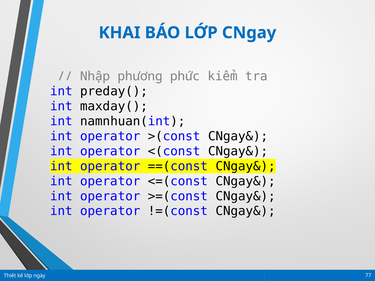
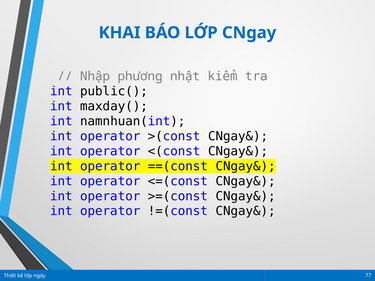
phức: phức -> nhật
preday(: preday( -> public(
